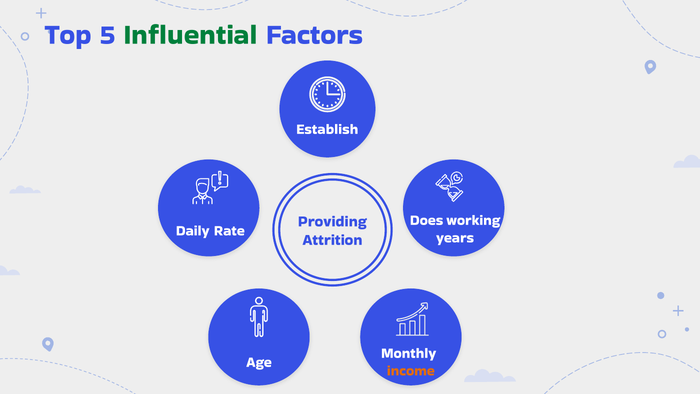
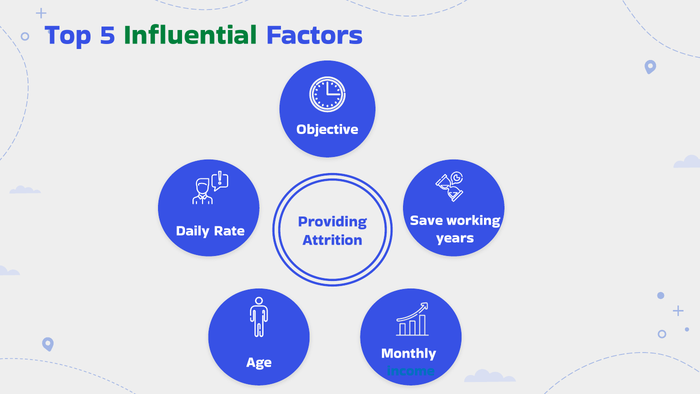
Establish: Establish -> Objective
Does: Does -> Save
income colour: orange -> blue
